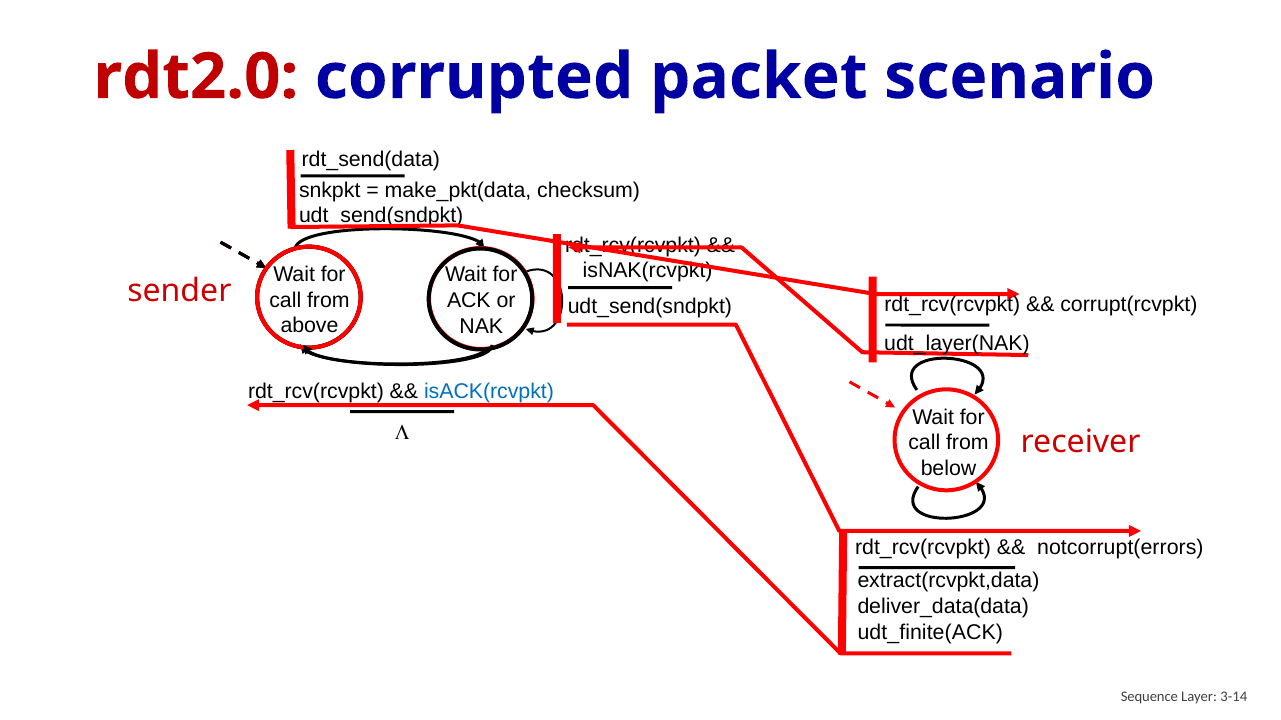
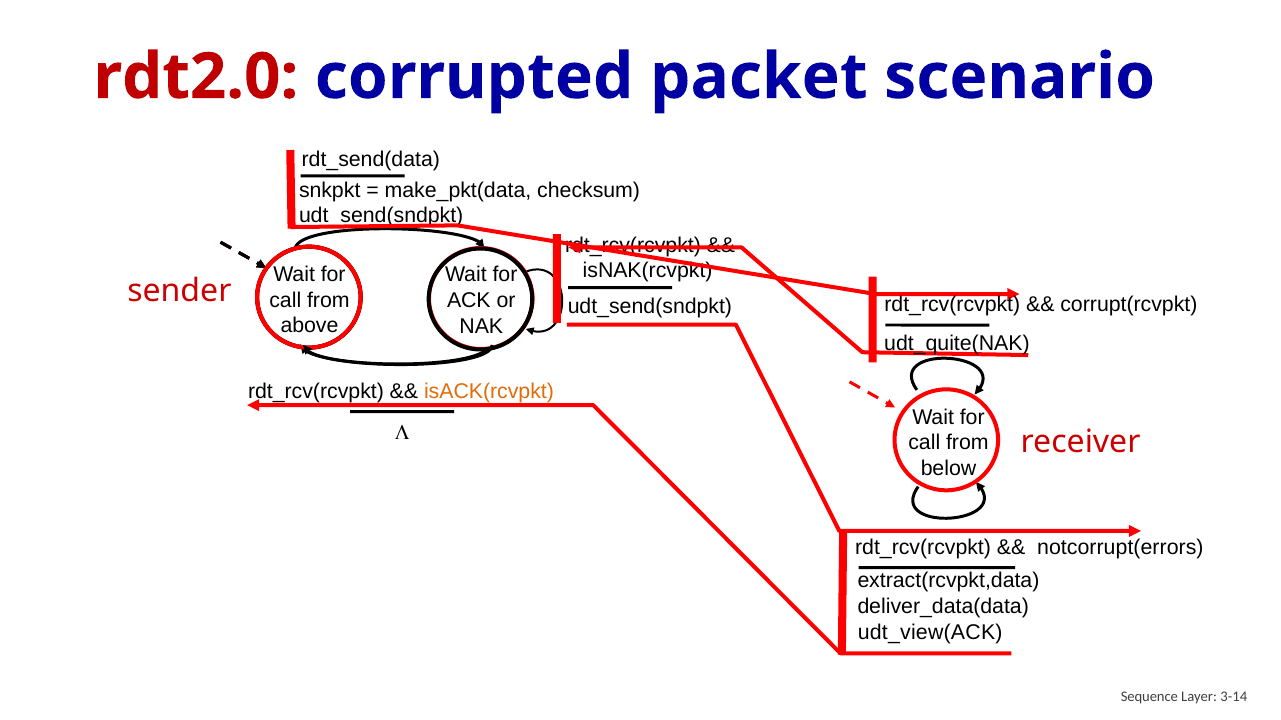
udt_layer(NAK: udt_layer(NAK -> udt_quite(NAK
isACK(rcvpkt colour: blue -> orange
udt_finite(ACK: udt_finite(ACK -> udt_view(ACK
